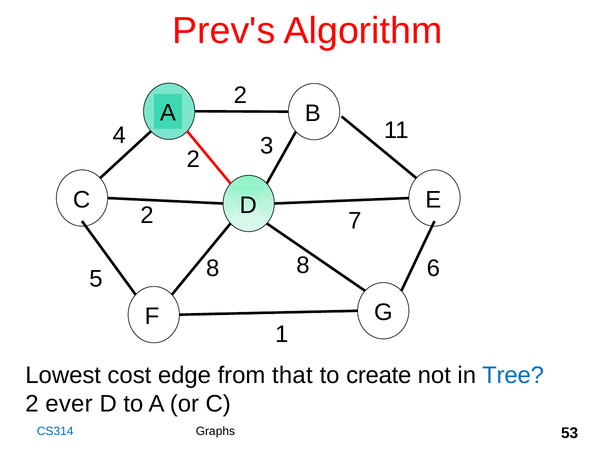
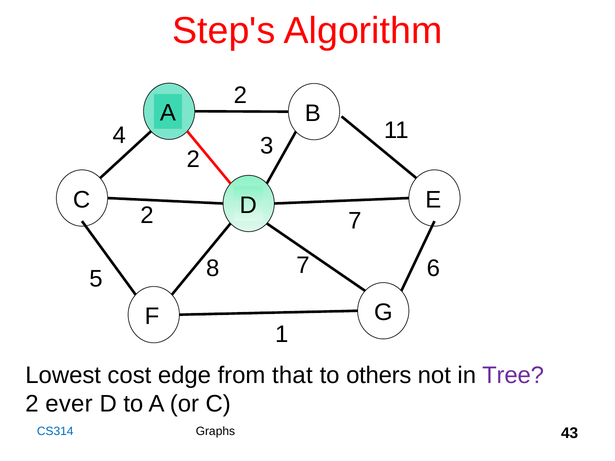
Prev's: Prev's -> Step's
8 8: 8 -> 7
create: create -> others
Tree colour: blue -> purple
53: 53 -> 43
